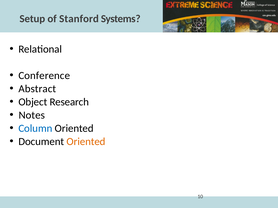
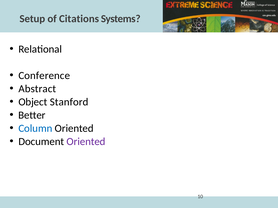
Stanford: Stanford -> Citations
Research: Research -> Stanford
Notes: Notes -> Better
Oriented at (86, 142) colour: orange -> purple
